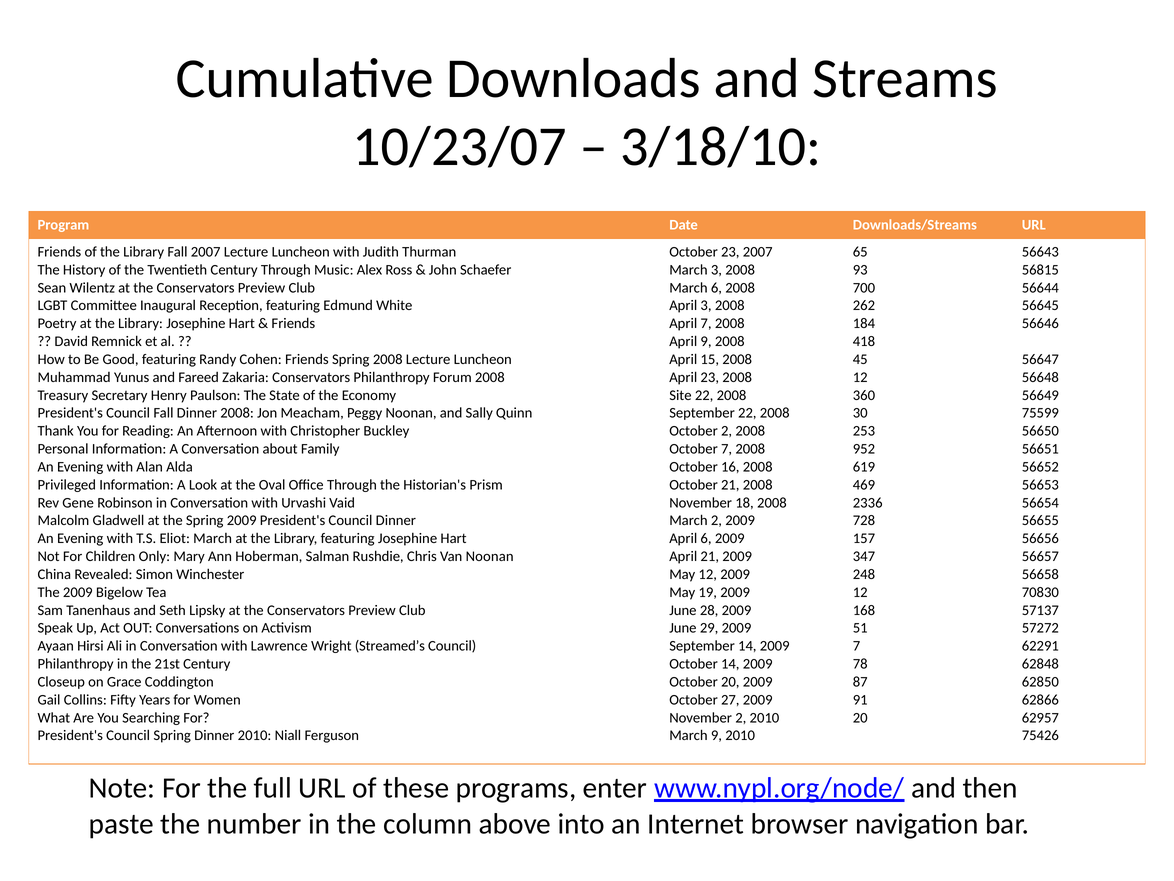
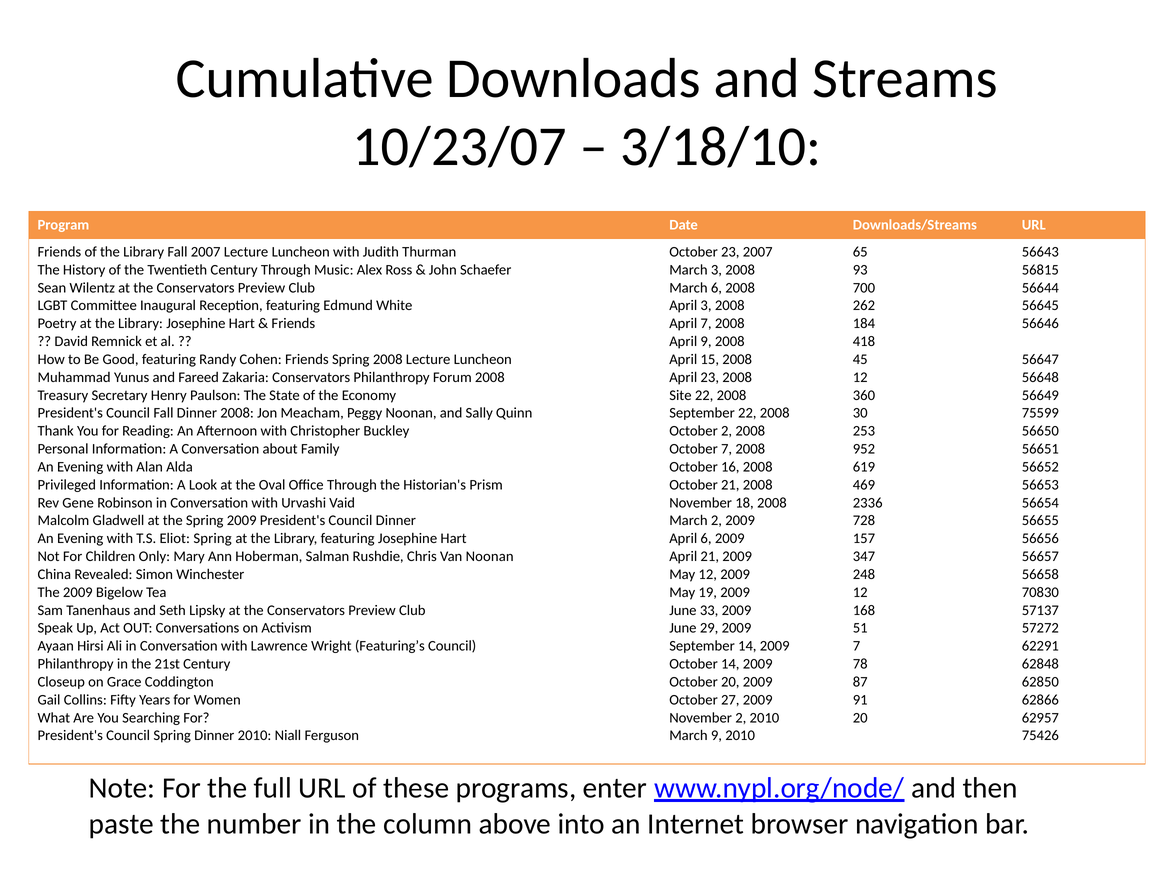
Eliot March: March -> Spring
28: 28 -> 33
Streamed’s: Streamed’s -> Featuring’s
